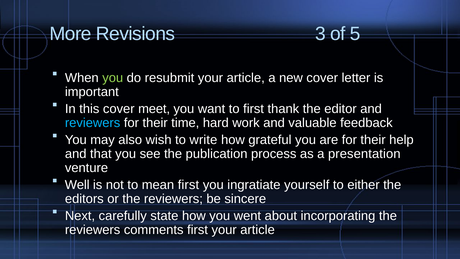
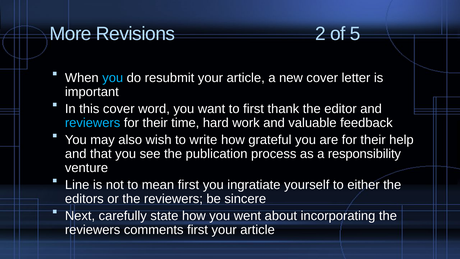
3: 3 -> 2
you at (113, 78) colour: light green -> light blue
meet: meet -> word
presentation: presentation -> responsibility
Well: Well -> Line
